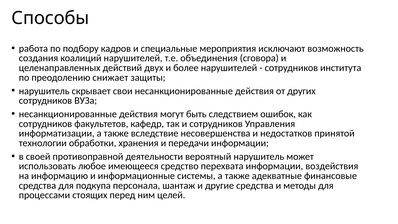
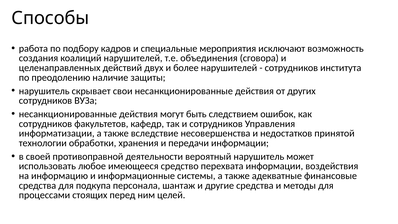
снижает: снижает -> наличие
